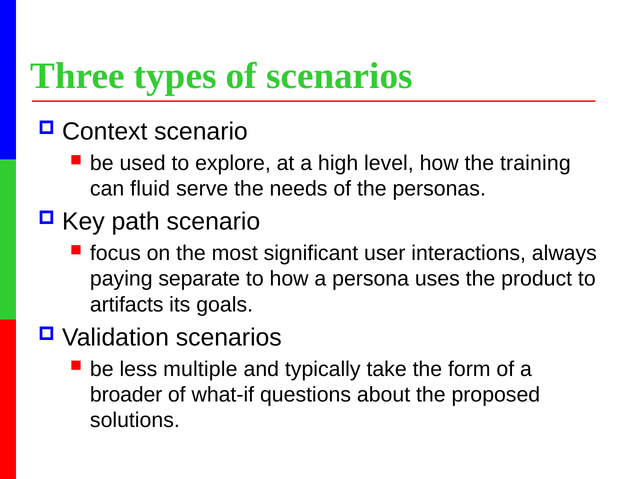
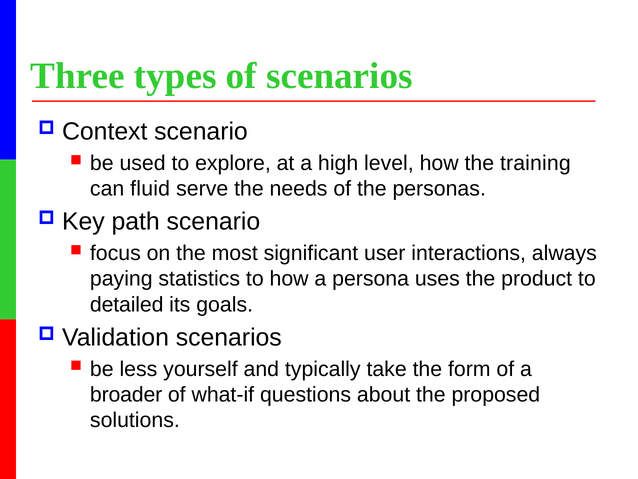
separate: separate -> statistics
artifacts: artifacts -> detailed
multiple: multiple -> yourself
